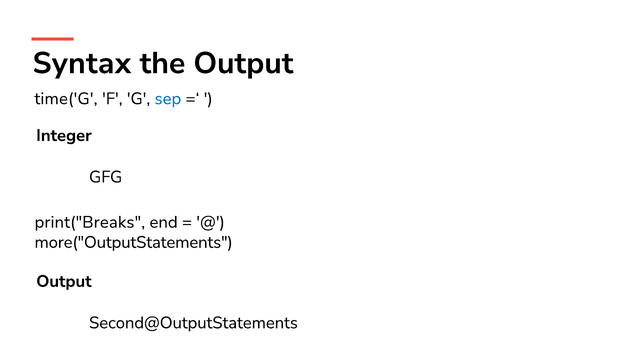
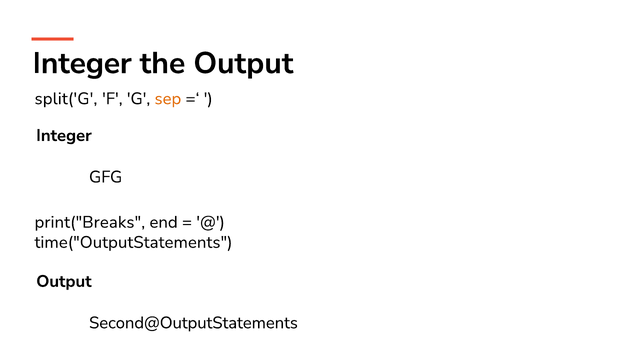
Syntax at (82, 63): Syntax -> Integer
time('G: time('G -> split('G
sep colour: blue -> orange
more("OutputStatements: more("OutputStatements -> time("OutputStatements
